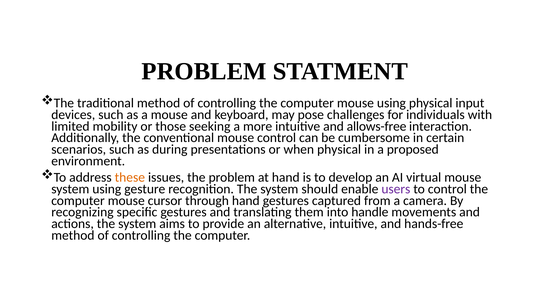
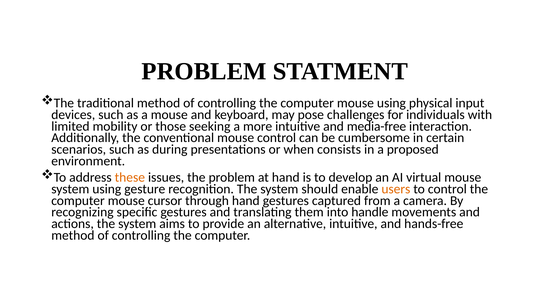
allows-free: allows-free -> media-free
when physical: physical -> consists
users colour: purple -> orange
